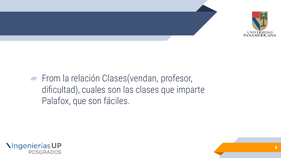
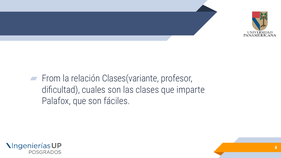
Clases(vendan: Clases(vendan -> Clases(variante
